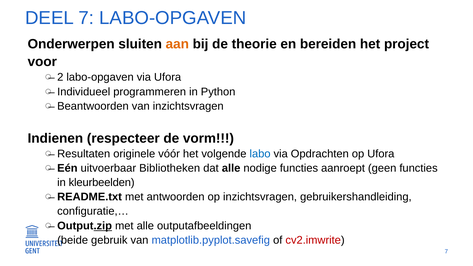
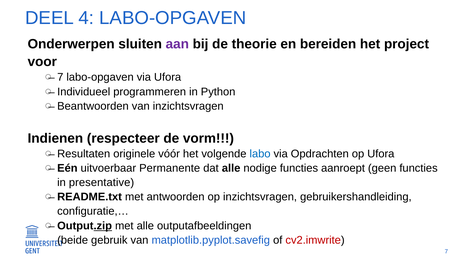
DEEL 7: 7 -> 4
aan colour: orange -> purple
2 at (60, 77): 2 -> 7
Bibliotheken: Bibliotheken -> Permanente
kleurbeelden: kleurbeelden -> presentative
